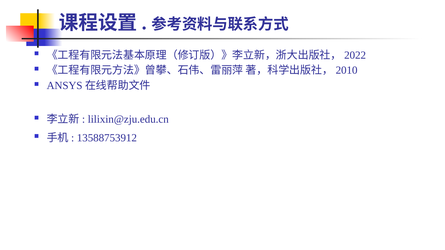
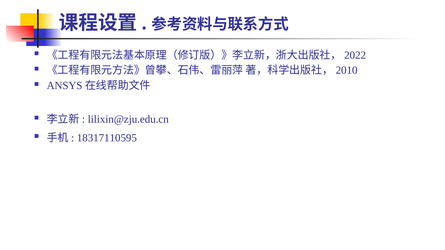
13588753912: 13588753912 -> 18317110595
